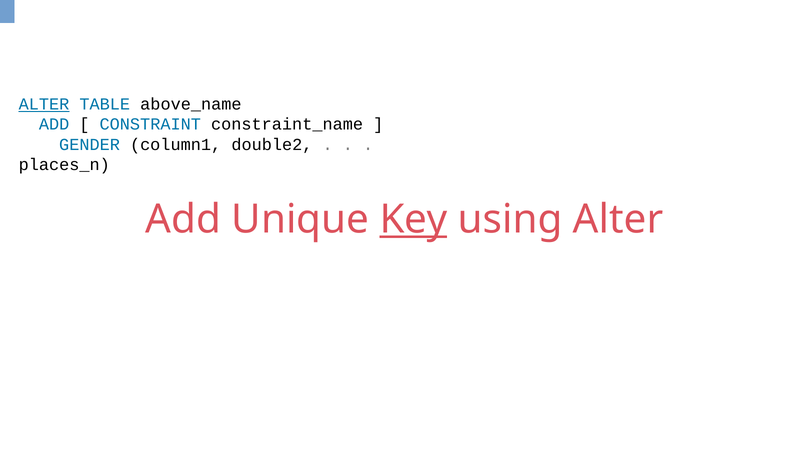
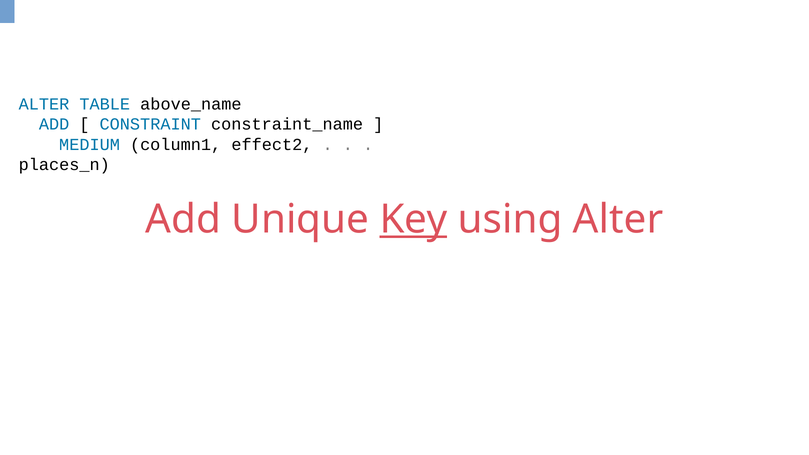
ALTER at (44, 104) underline: present -> none
GENDER: GENDER -> MEDIUM
double2: double2 -> effect2
